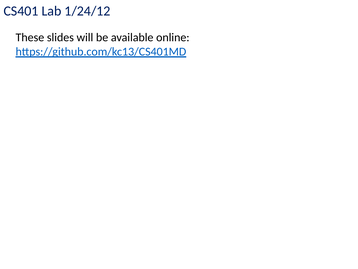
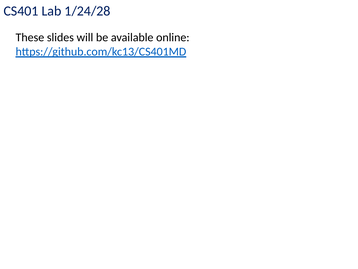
1/24/12: 1/24/12 -> 1/24/28
